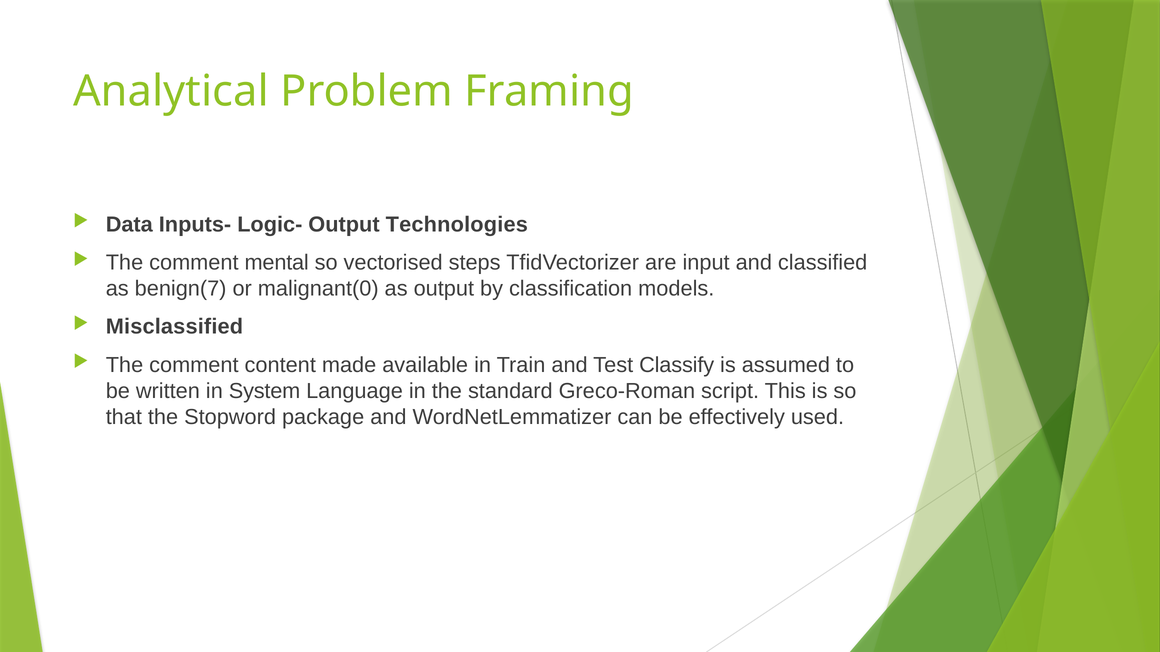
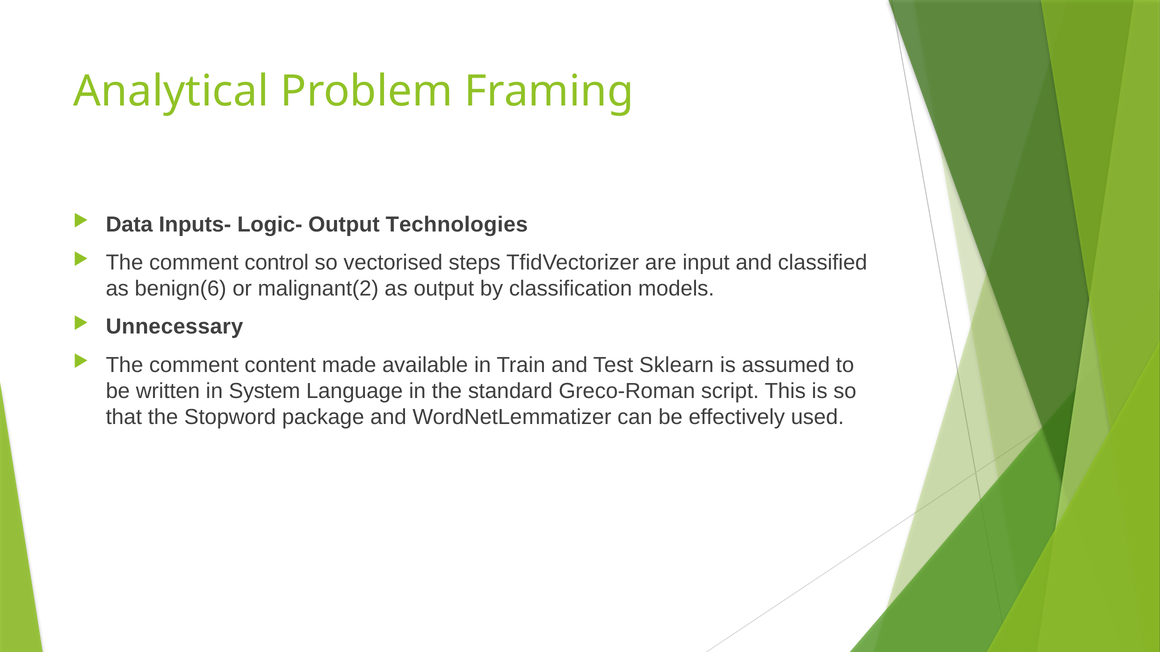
mental: mental -> control
benign(7: benign(7 -> benign(6
malignant(0: malignant(0 -> malignant(2
Misclassified: Misclassified -> Unnecessary
Classify: Classify -> Sklearn
